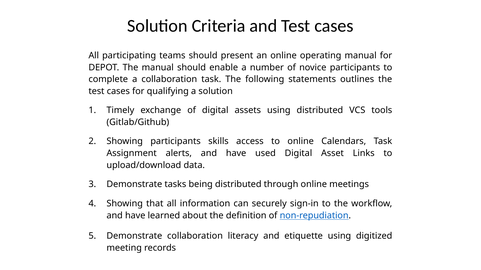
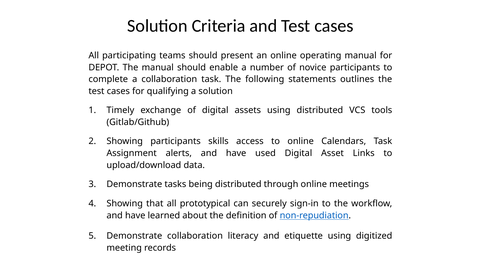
information: information -> prototypical
